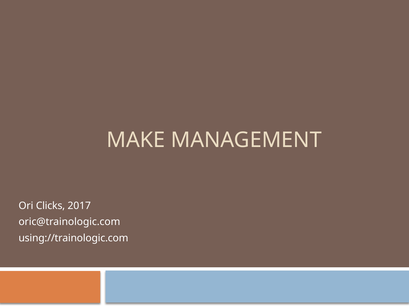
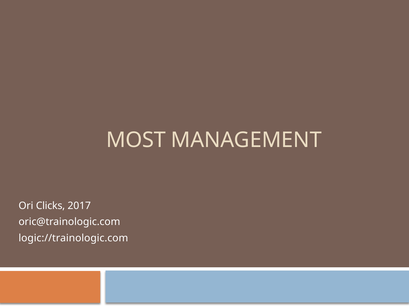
MAKE: MAKE -> MOST
using://trainologic.com: using://trainologic.com -> logic://trainologic.com
